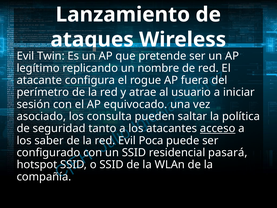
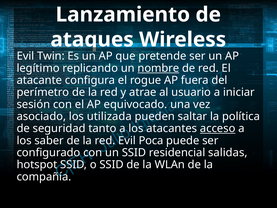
nombre underline: none -> present
consulta: consulta -> utilizada
pasará: pasará -> salidas
